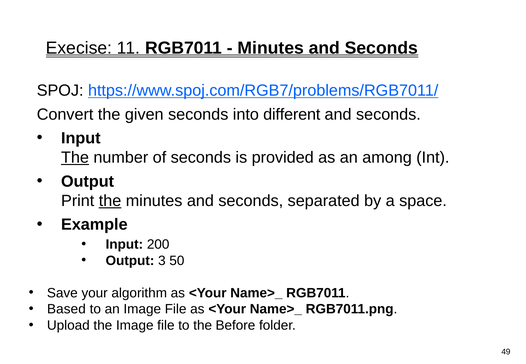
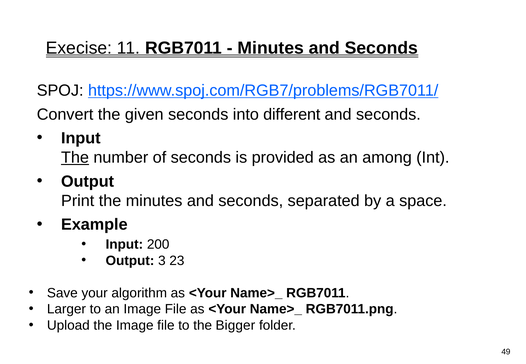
the at (110, 201) underline: present -> none
50: 50 -> 23
Based: Based -> Larger
Before: Before -> Bigger
